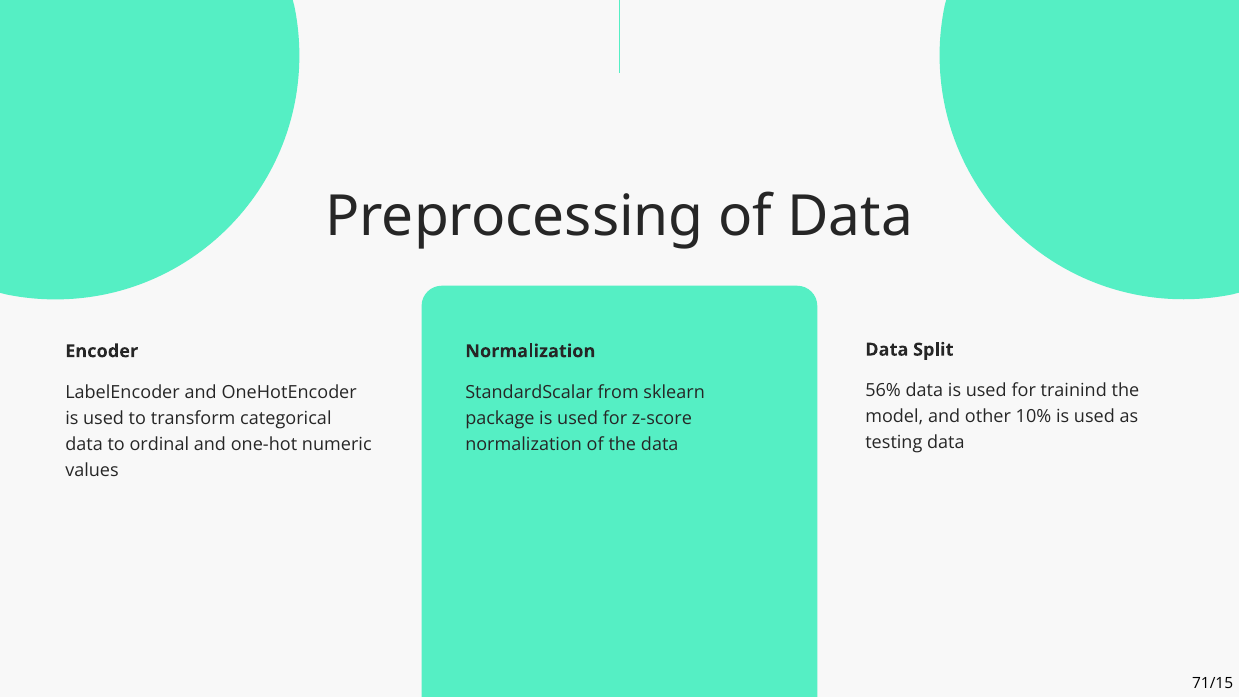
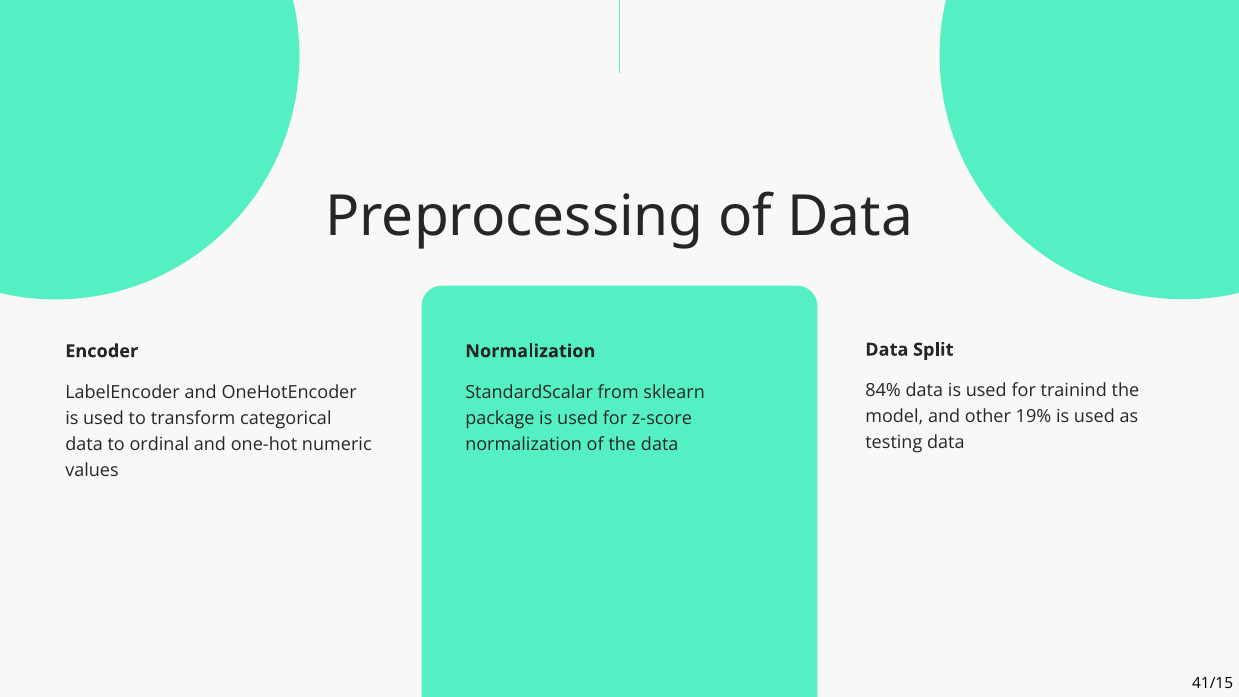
56%: 56% -> 84%
10%: 10% -> 19%
71/15: 71/15 -> 41/15
